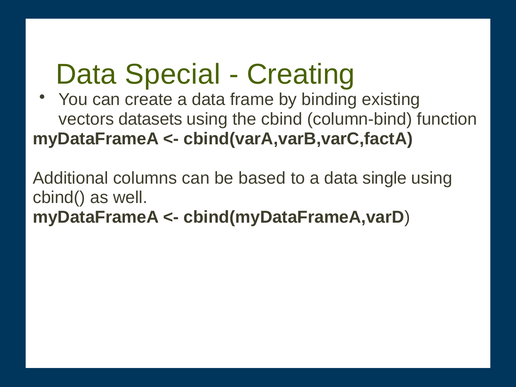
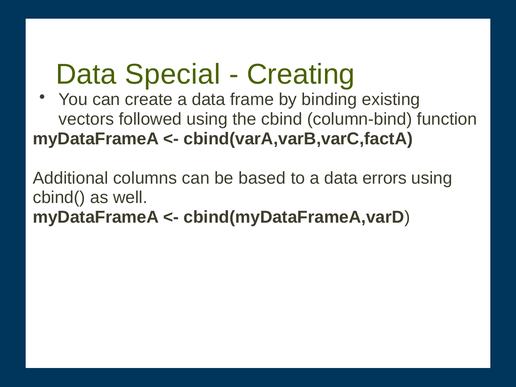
datasets: datasets -> followed
single: single -> errors
